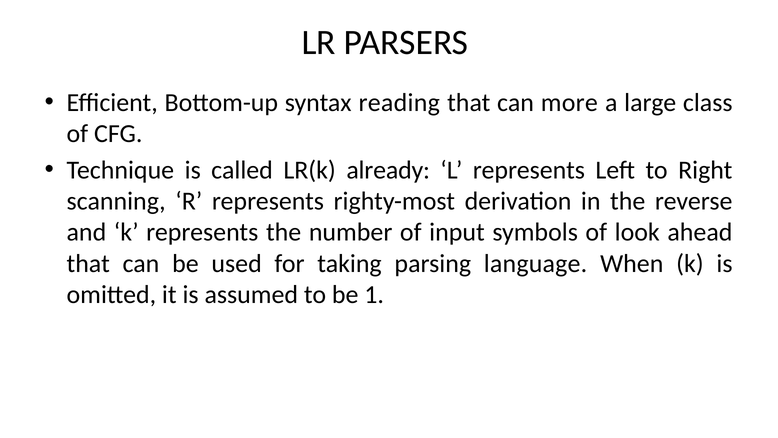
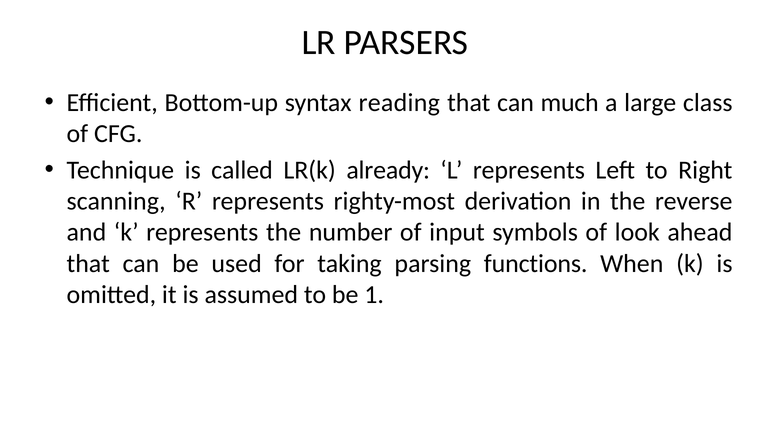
more: more -> much
language: language -> functions
